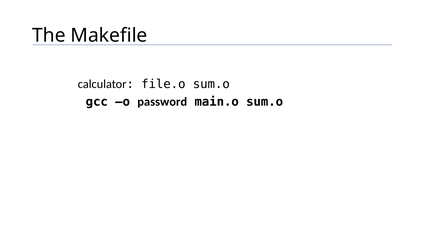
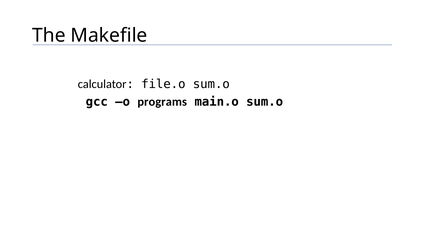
password: password -> programs
